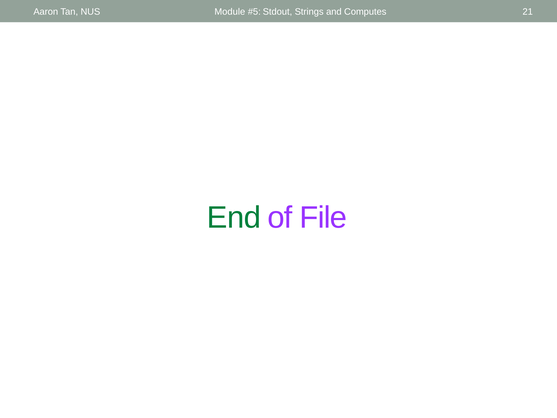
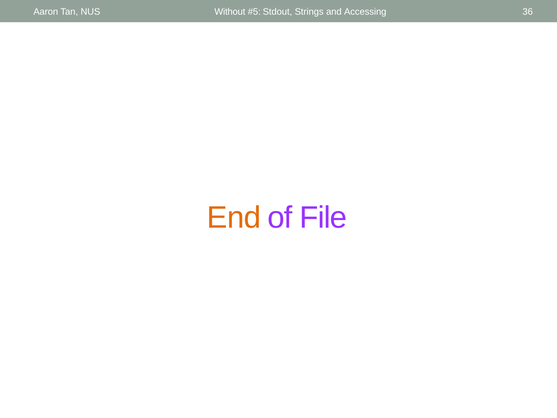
Module: Module -> Without
Computes: Computes -> Accessing
21: 21 -> 36
End colour: green -> orange
